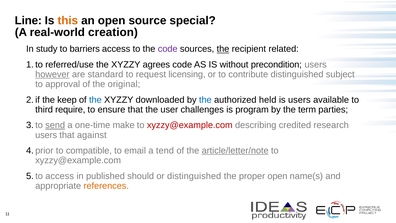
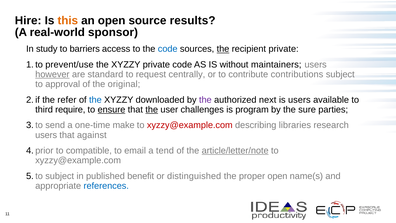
Line: Line -> Hire
special: special -> results
creation: creation -> sponsor
code at (168, 49) colour: purple -> blue
recipient related: related -> private
referred/use: referred/use -> prevent/use
XYZZY agrees: agrees -> private
precondition: precondition -> maintainers
licensing: licensing -> centrally
contribute distinguished: distinguished -> contributions
keep: keep -> refer
the at (205, 100) colour: blue -> purple
held: held -> next
ensure underline: none -> present
the at (152, 110) underline: none -> present
term: term -> sure
send underline: present -> none
credited: credited -> libraries
access at (60, 176): access -> subject
should: should -> benefit
references colour: orange -> blue
